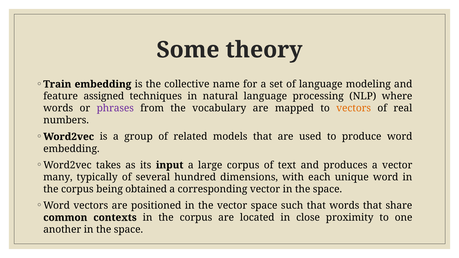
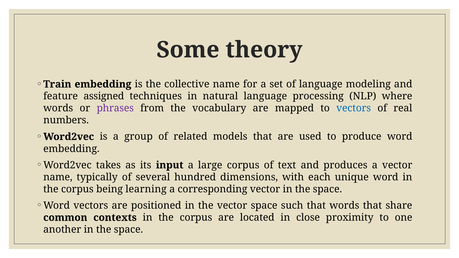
vectors at (354, 108) colour: orange -> blue
many at (58, 177): many -> name
obtained: obtained -> learning
